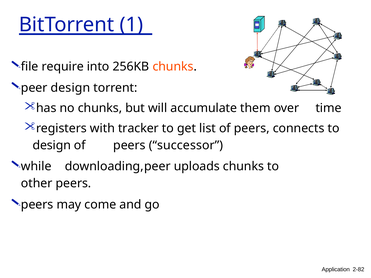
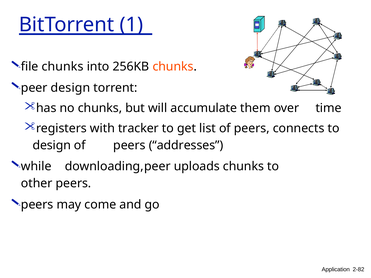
file require: require -> chunks
successor: successor -> addresses
